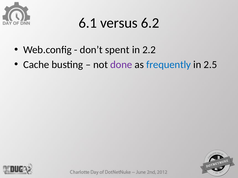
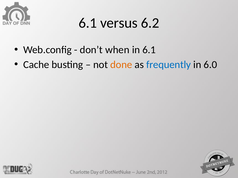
spent: spent -> when
in 2.2: 2.2 -> 6.1
done colour: purple -> orange
2.5: 2.5 -> 6.0
